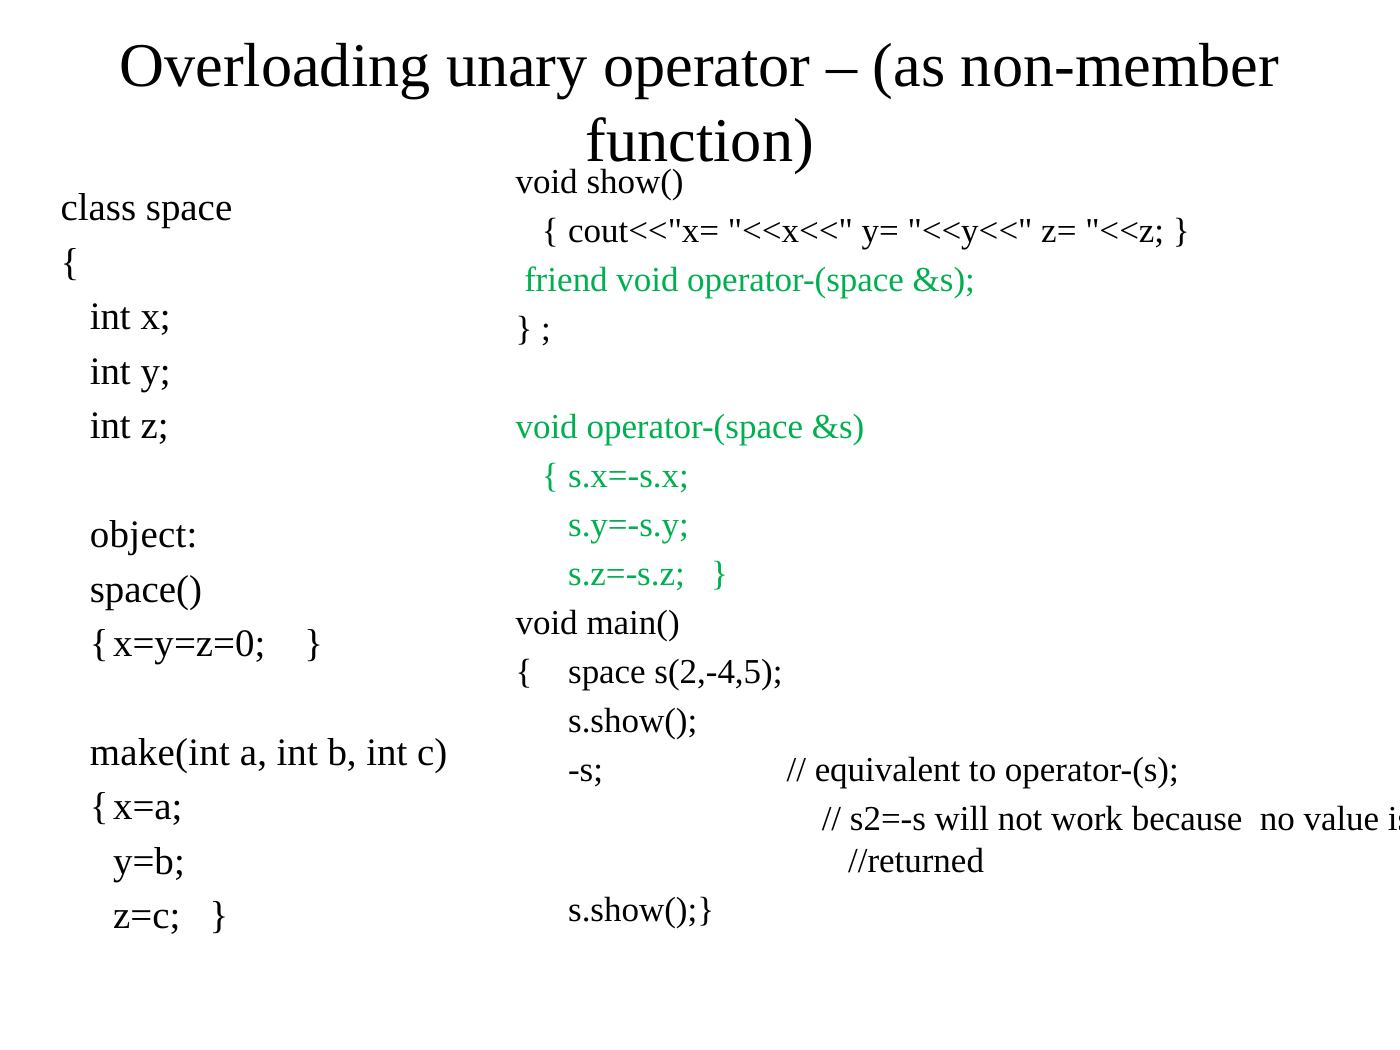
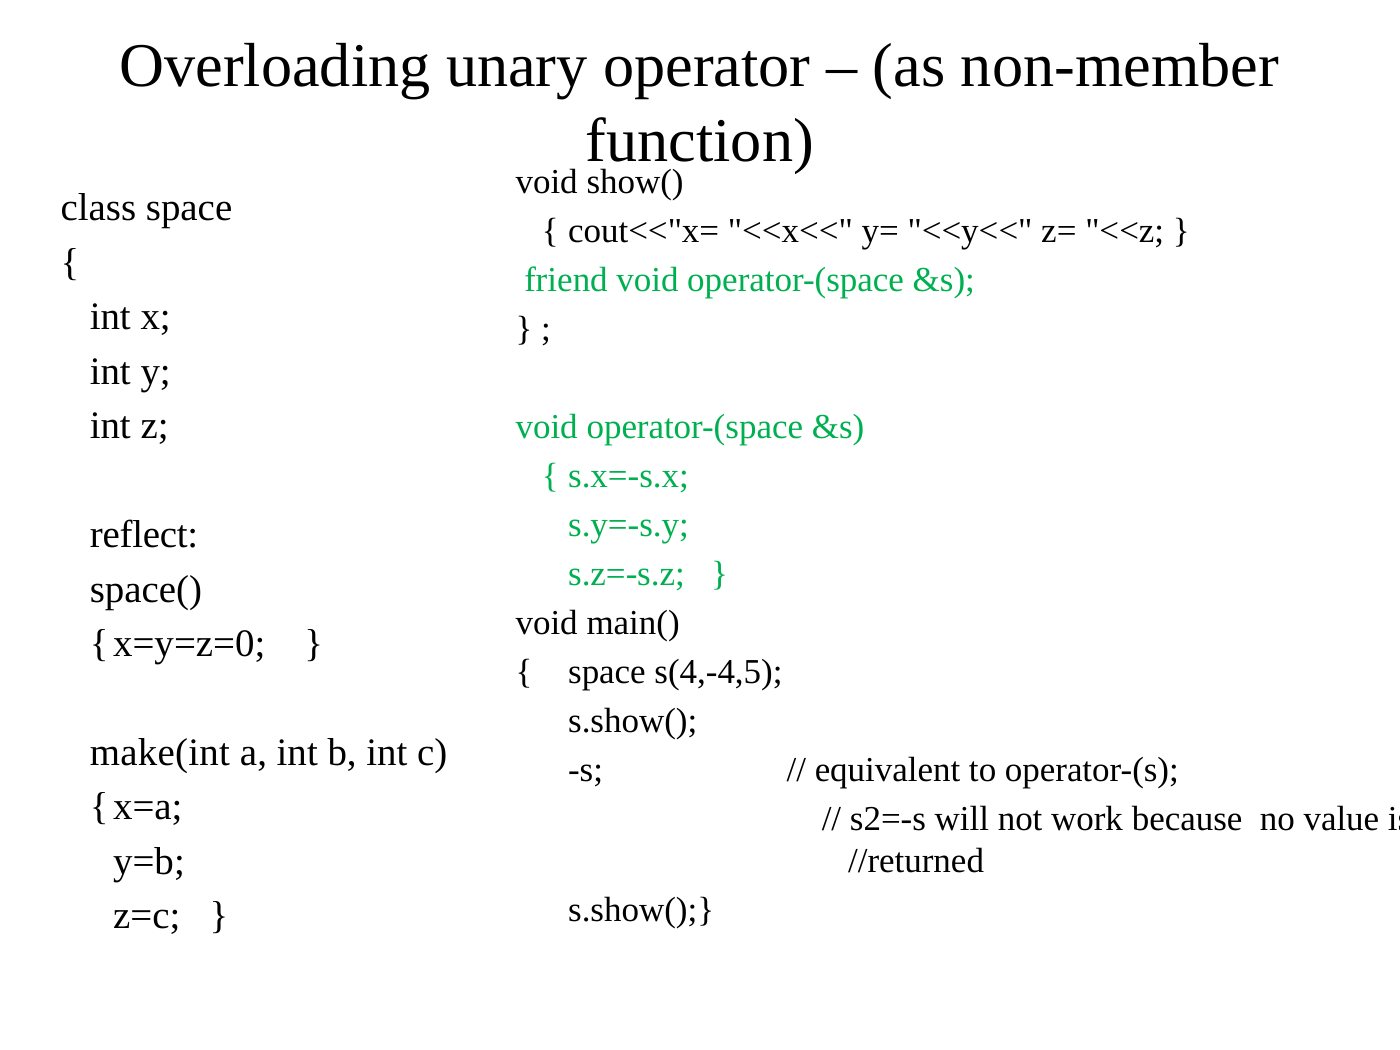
object: object -> reflect
s(2,-4,5: s(2,-4,5 -> s(4,-4,5
